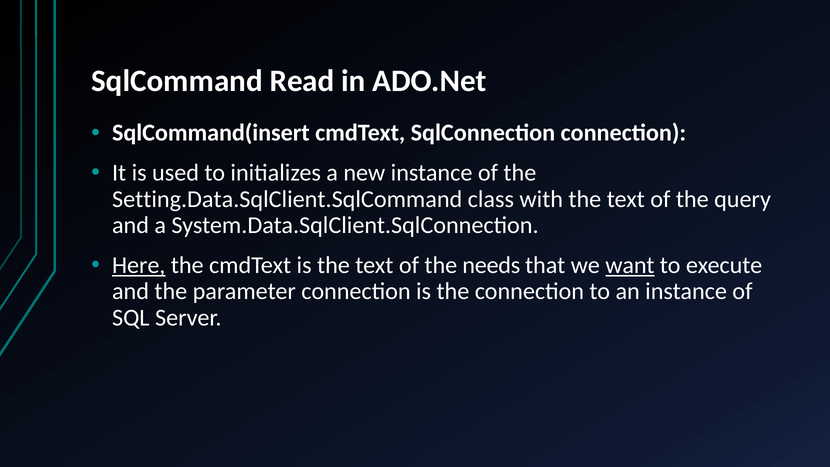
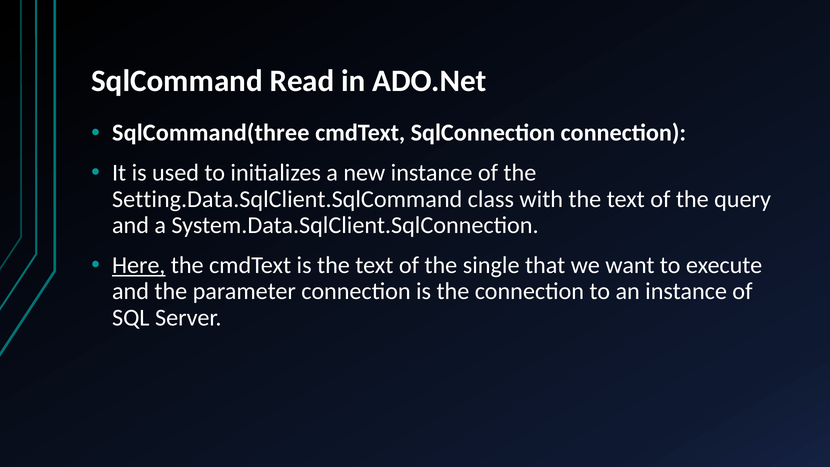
SqlCommand(insert: SqlCommand(insert -> SqlCommand(three
needs: needs -> single
want underline: present -> none
